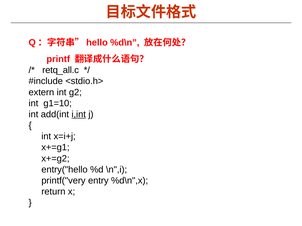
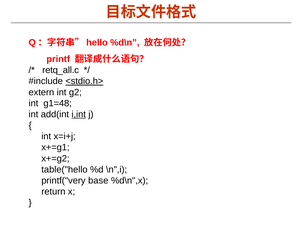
<stdio.h> underline: none -> present
g1=10: g1=10 -> g1=48
entry("hello: entry("hello -> table("hello
entry: entry -> base
